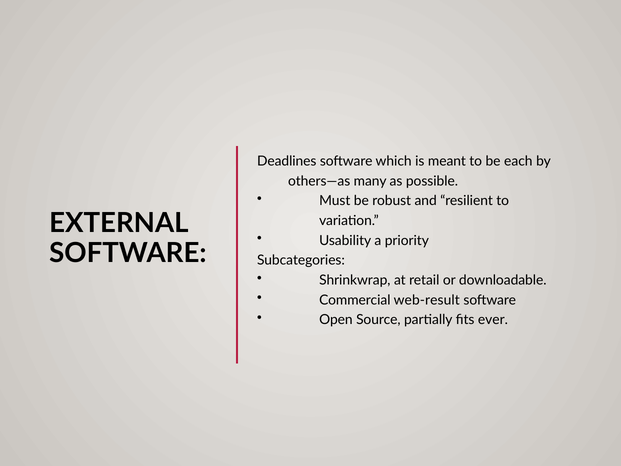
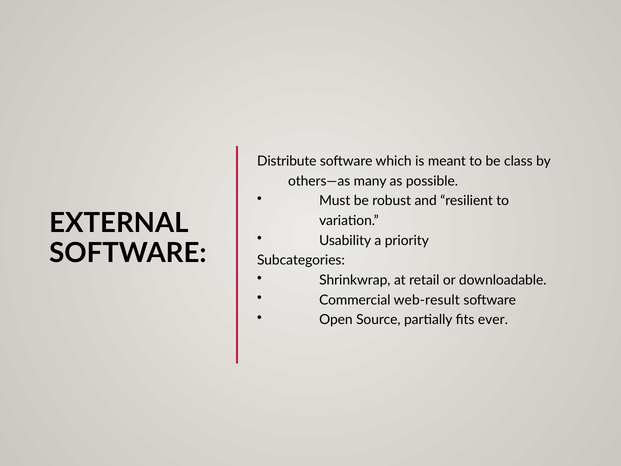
Deadlines: Deadlines -> Distribute
each: each -> class
